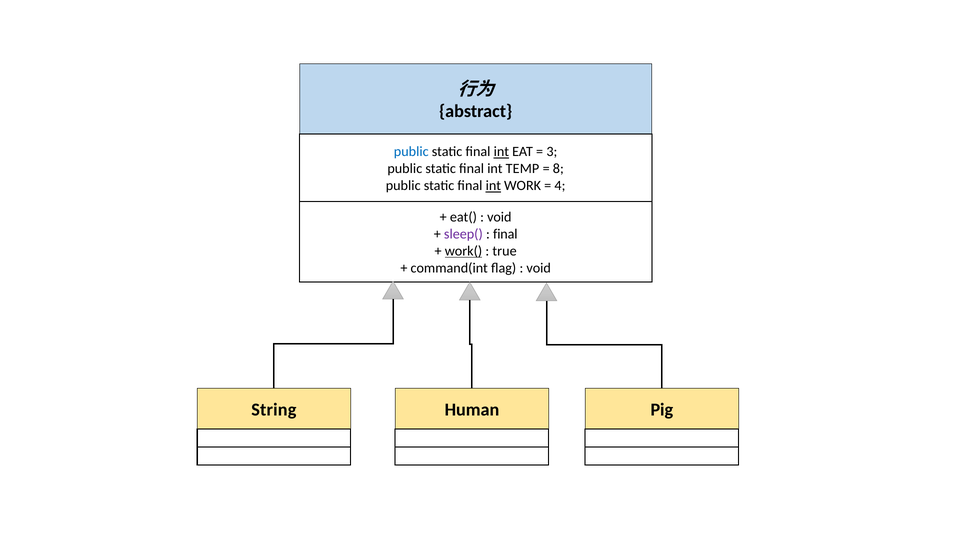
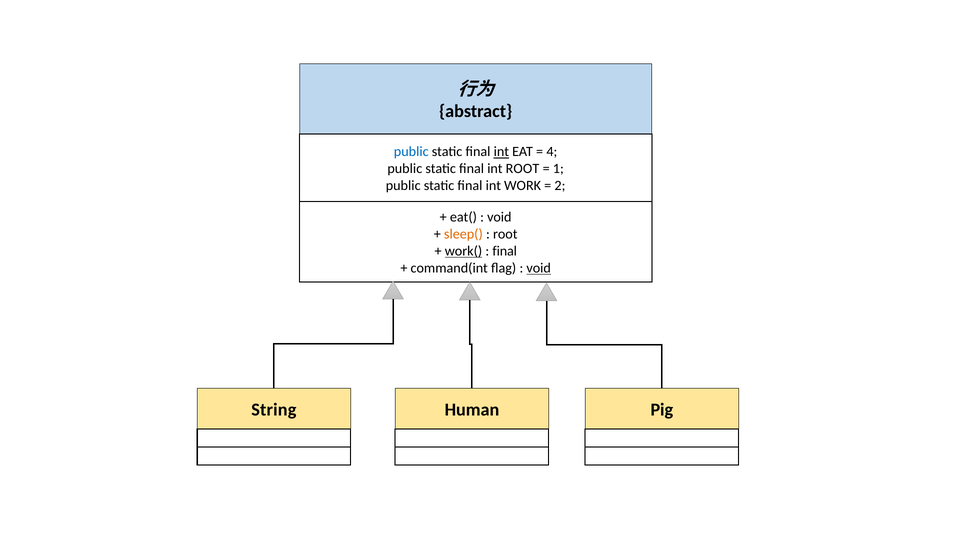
3: 3 -> 4
int TEMP: TEMP -> ROOT
8: 8 -> 1
int at (493, 186) underline: present -> none
4: 4 -> 2
sleep( colour: purple -> orange
final at (505, 234): final -> root
true at (505, 251): true -> final
void at (539, 268) underline: none -> present
